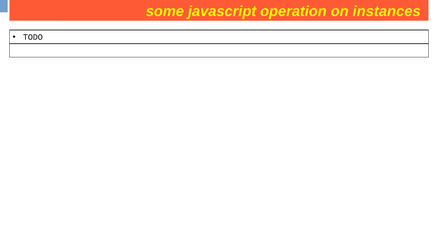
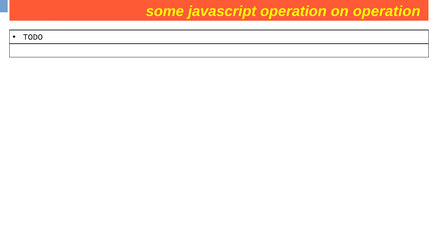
instances at (387, 11): instances -> operation
